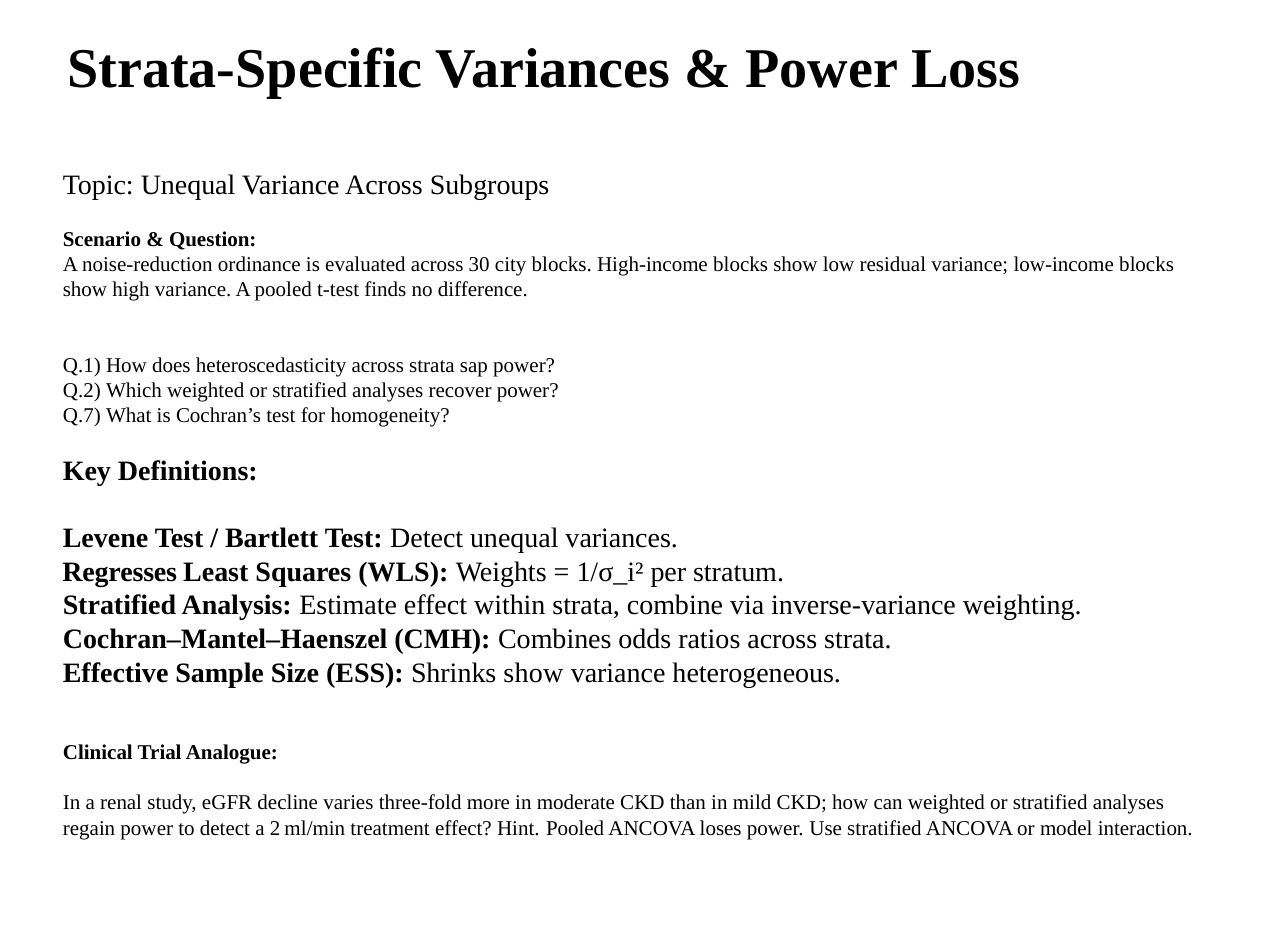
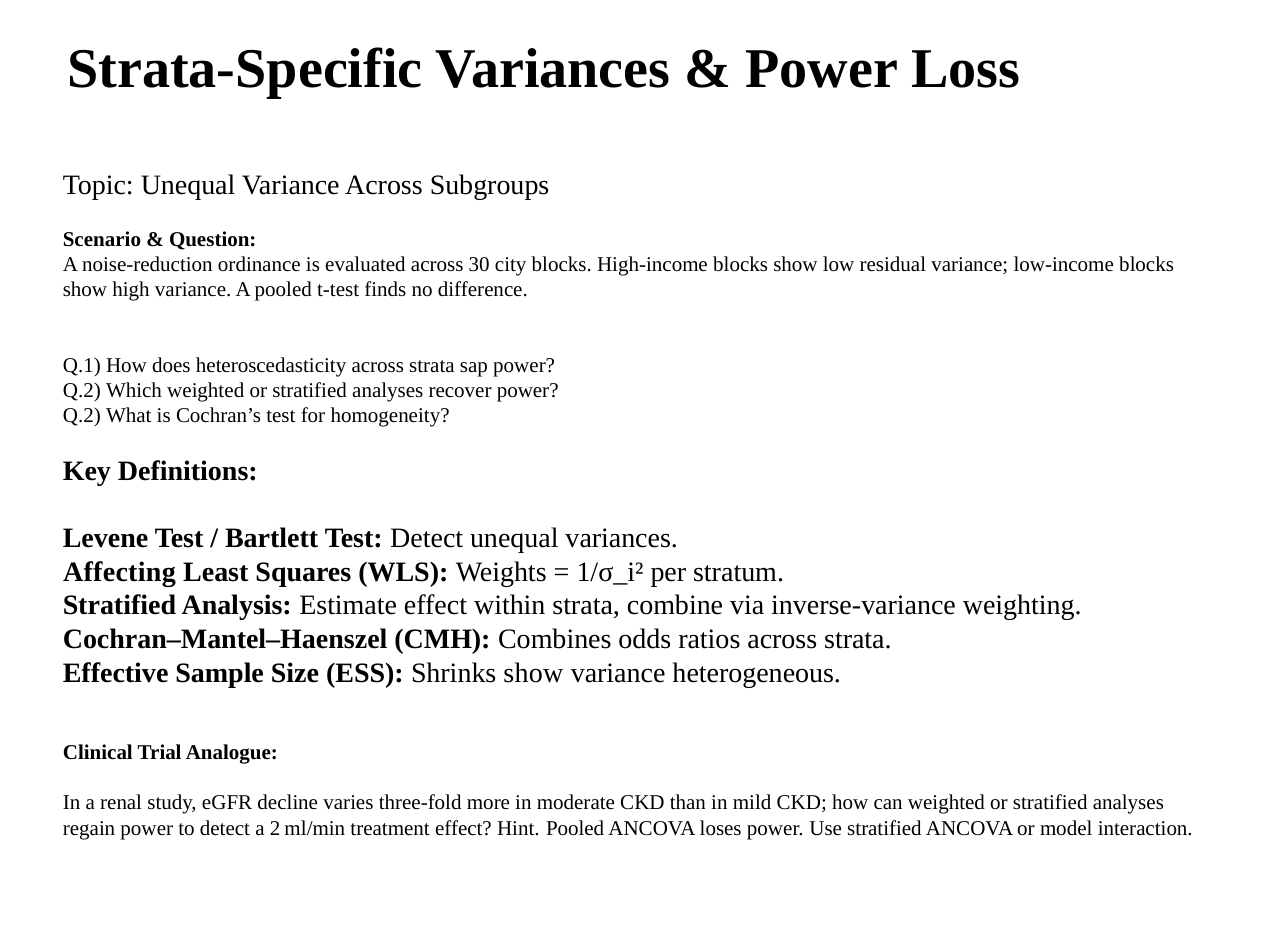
Q.7 at (82, 416): Q.7 -> Q.2
Regresses: Regresses -> Affecting
